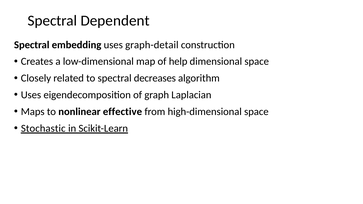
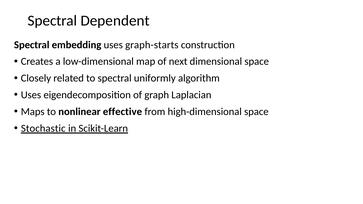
graph-detail: graph-detail -> graph-starts
help: help -> next
decreases: decreases -> uniformly
